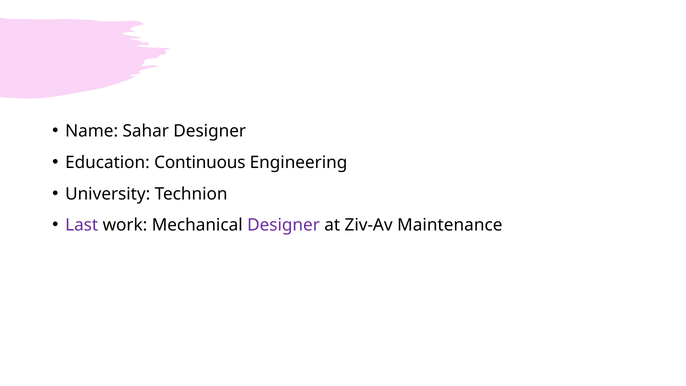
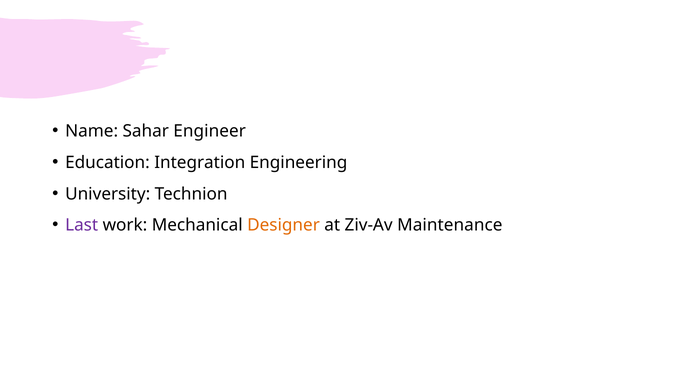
Sahar Designer: Designer -> Engineer
Continuous: Continuous -> Integration
Designer at (283, 225) colour: purple -> orange
